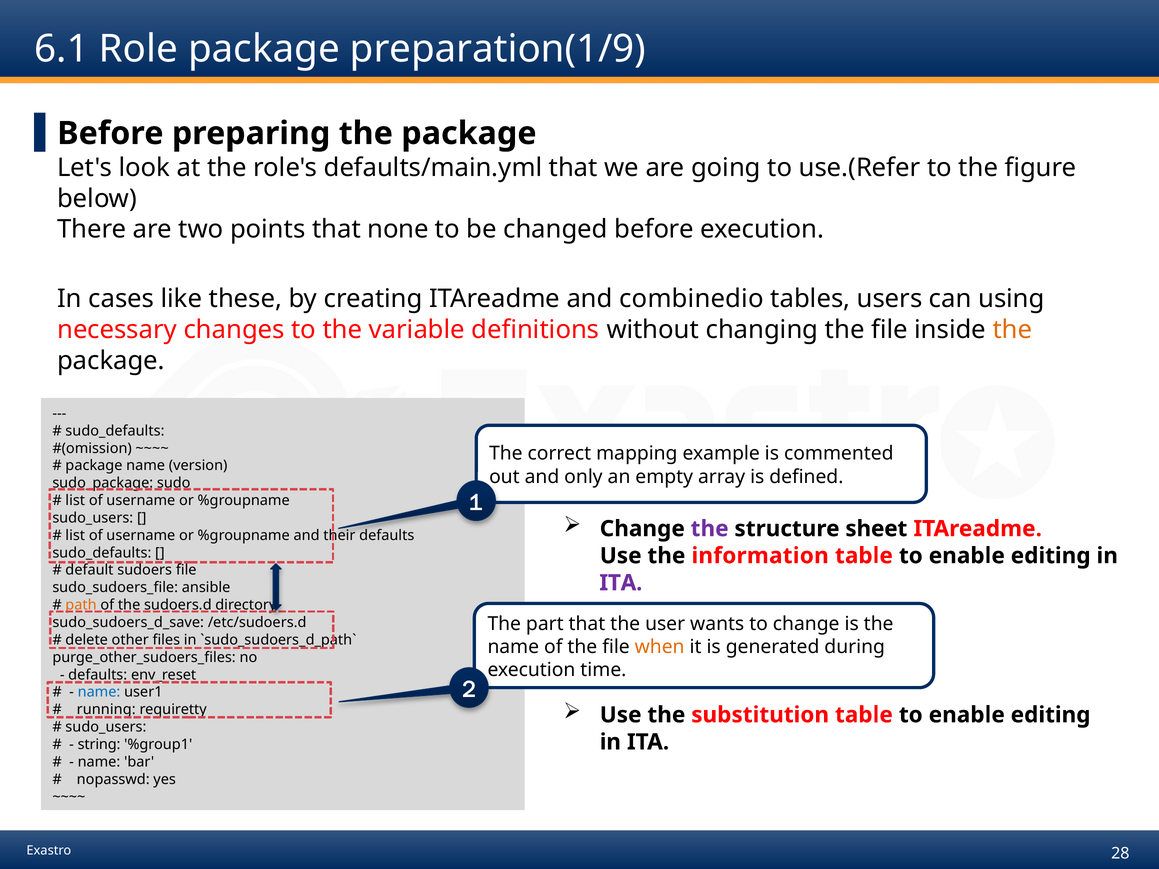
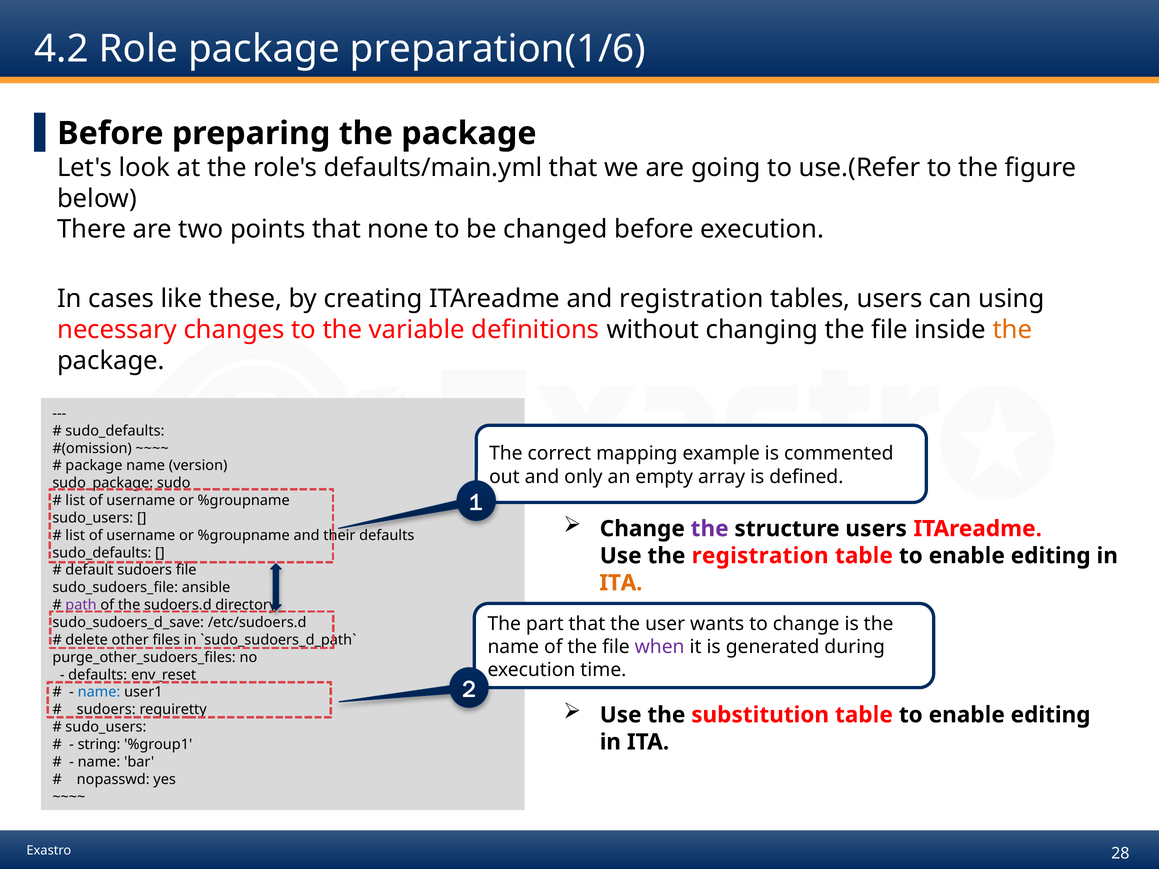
6.1: 6.1 -> 4.2
preparation(1/9: preparation(1/9 -> preparation(1/6
and combinedio: combinedio -> registration
structure sheet: sheet -> users
the information: information -> registration
ITA at (621, 583) colour: purple -> orange
path colour: orange -> purple
when colour: orange -> purple
running at (106, 710): running -> sudoers
